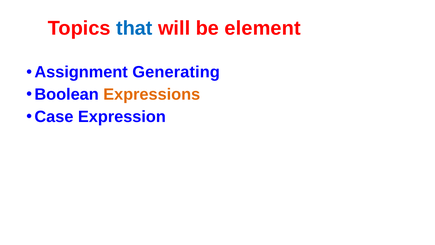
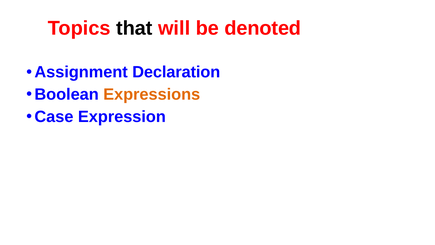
that colour: blue -> black
element: element -> denoted
Generating: Generating -> Declaration
